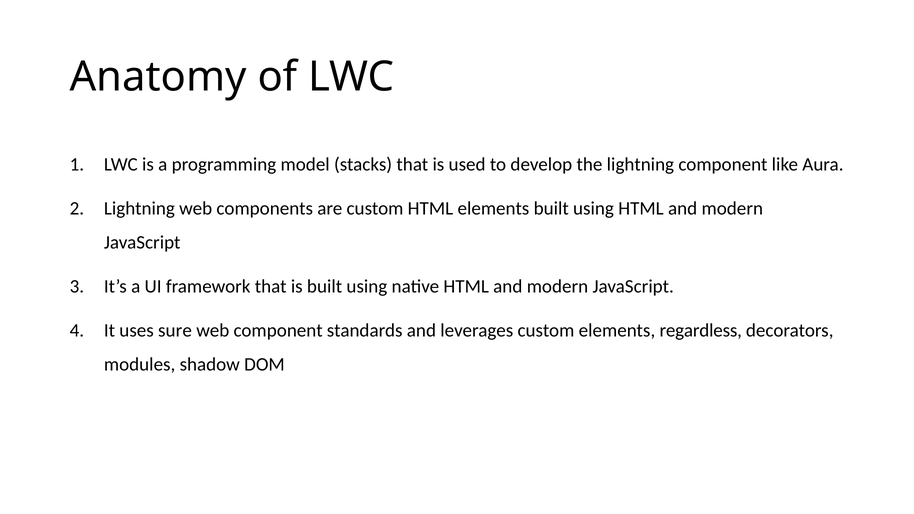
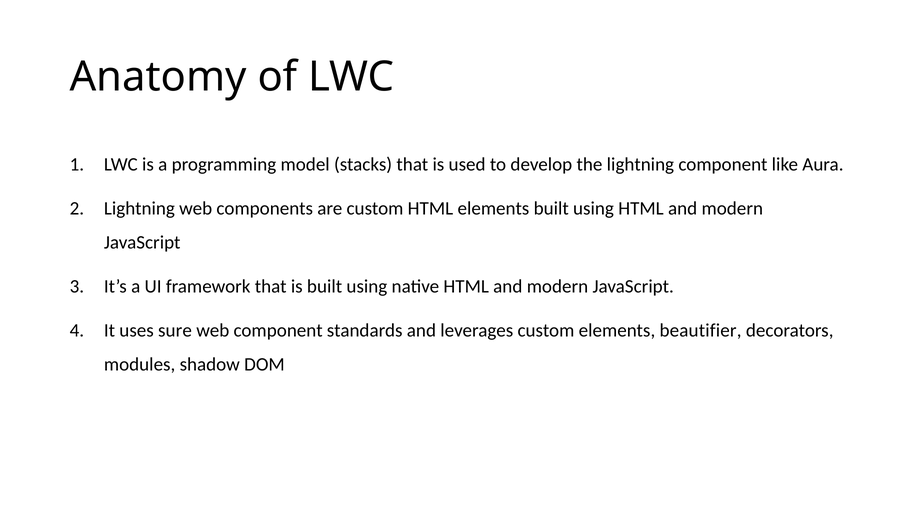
regardless: regardless -> beautifier
